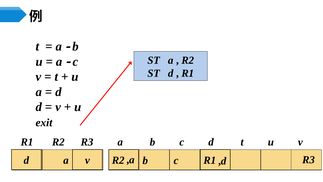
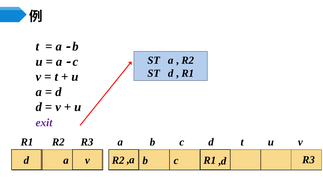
exit colour: black -> purple
